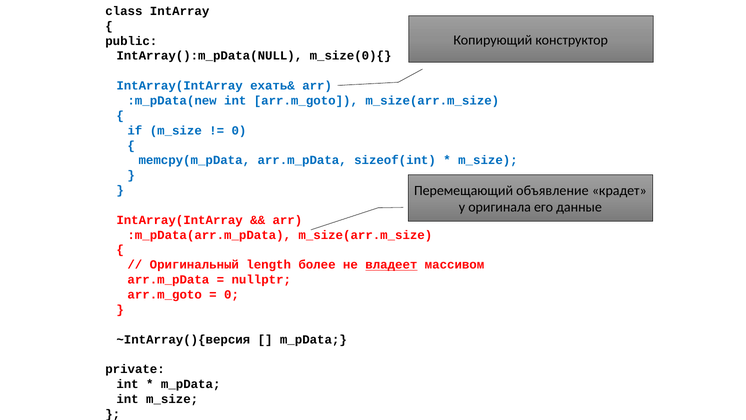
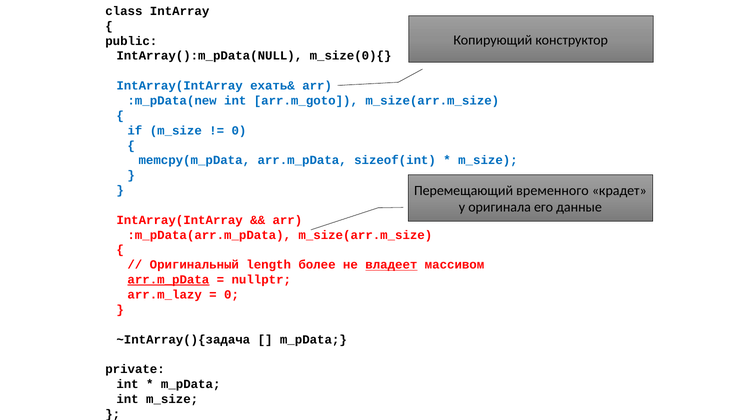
объявление: объявление -> временного
arr.m_pData at (168, 279) underline: none -> present
arr.m_goto at (165, 294): arr.m_goto -> arr.m_lazy
~IntArray(){версия: ~IntArray(){версия -> ~IntArray(){задача
